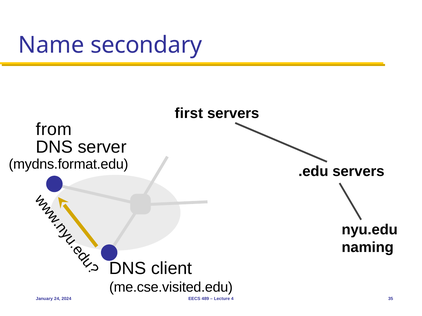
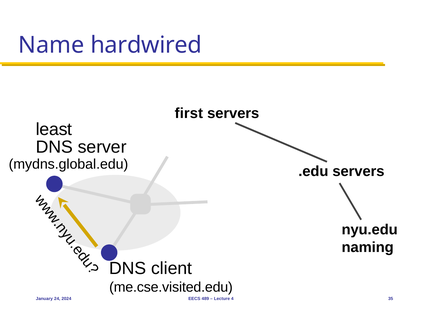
secondary: secondary -> hardwired
from: from -> least
mydns.format.edu: mydns.format.edu -> mydns.global.edu
